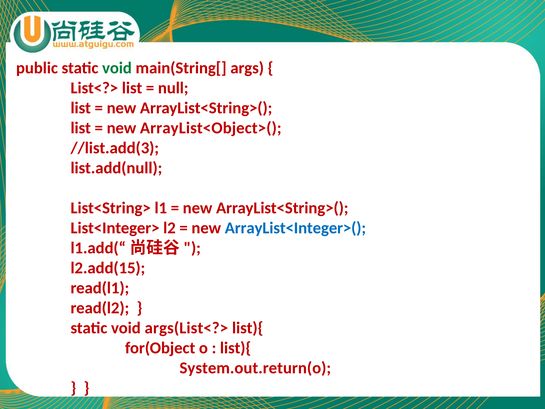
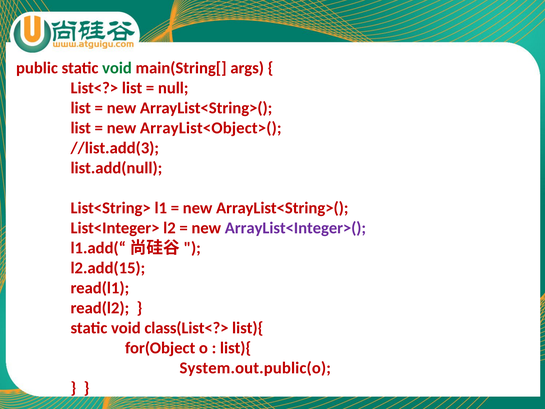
ArrayList<Integer>( colour: blue -> purple
args(List<?>: args(List<?> -> class(List<?>
System.out.return(o: System.out.return(o -> System.out.public(o
